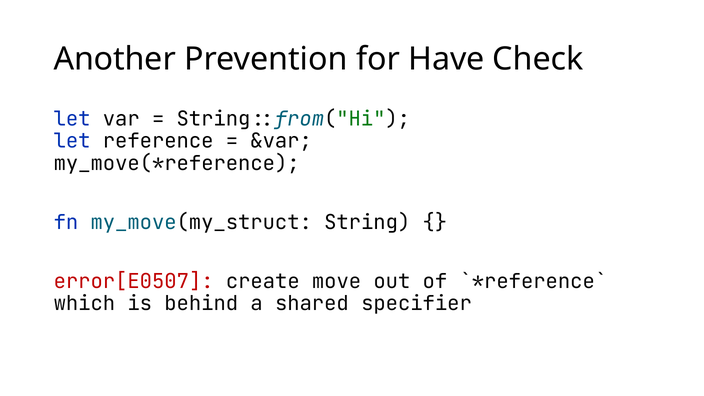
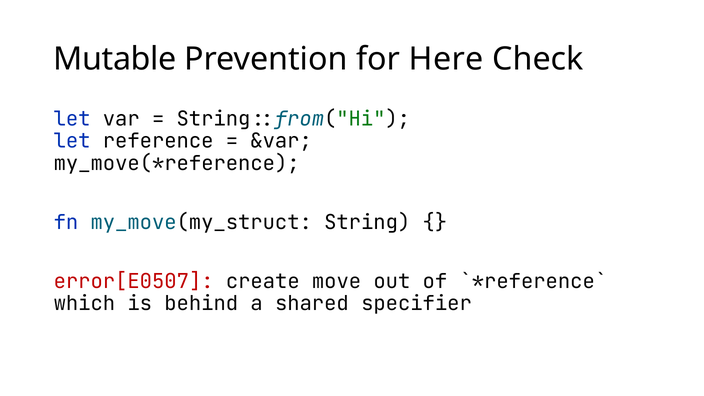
Another: Another -> Mutable
Have: Have -> Here
